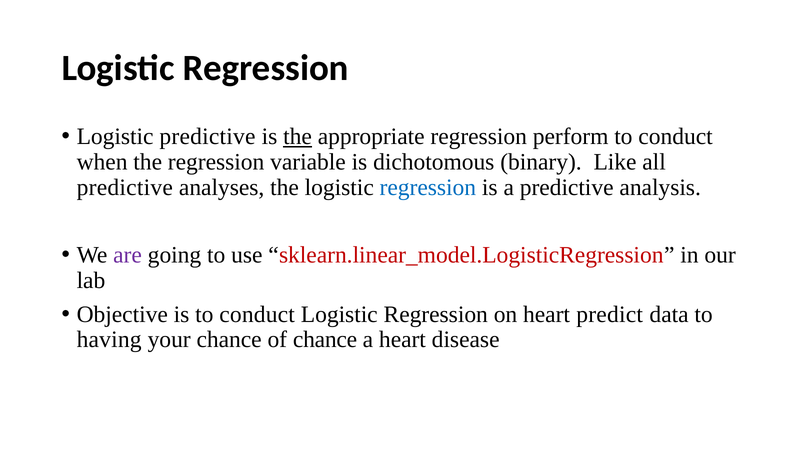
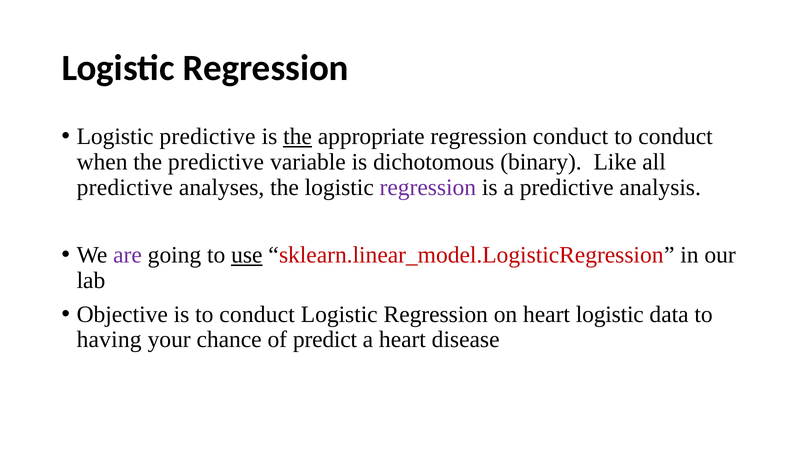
regression perform: perform -> conduct
the regression: regression -> predictive
regression at (428, 187) colour: blue -> purple
use underline: none -> present
heart predict: predict -> logistic
of chance: chance -> predict
